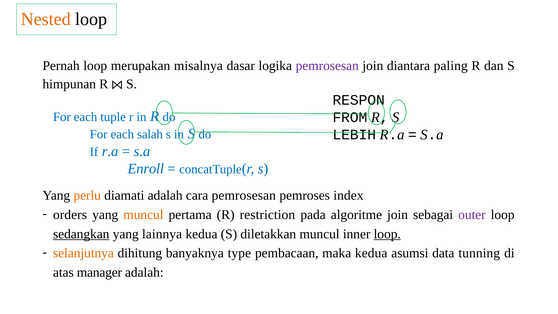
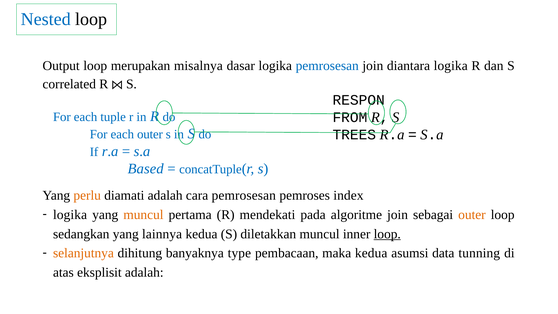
Nested colour: orange -> blue
Pernah: Pernah -> Output
pemrosesan at (327, 66) colour: purple -> blue
diantara paling: paling -> logika
himpunan: himpunan -> correlated
each salah: salah -> outer
LEBIH: LEBIH -> TREES
Enroll: Enroll -> Based
orders at (70, 215): orders -> logika
restriction: restriction -> mendekati
outer at (472, 215) colour: purple -> orange
sedangkan underline: present -> none
manager: manager -> eksplisit
